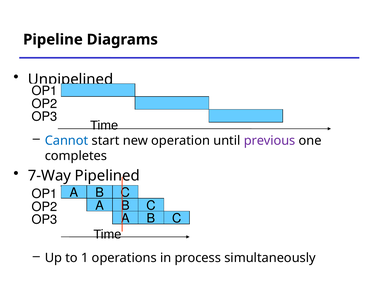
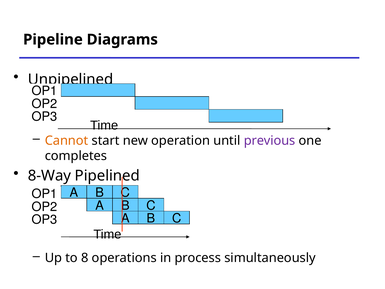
Cannot colour: blue -> orange
7-Way: 7-Way -> 8-Way
1: 1 -> 8
